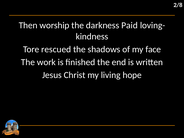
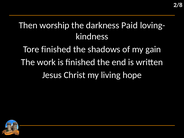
Tore rescued: rescued -> finished
face: face -> gain
